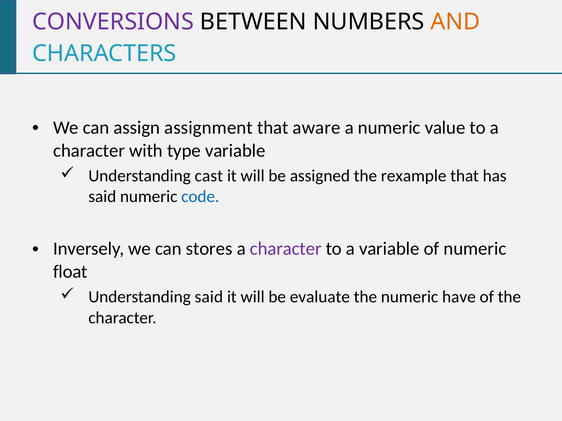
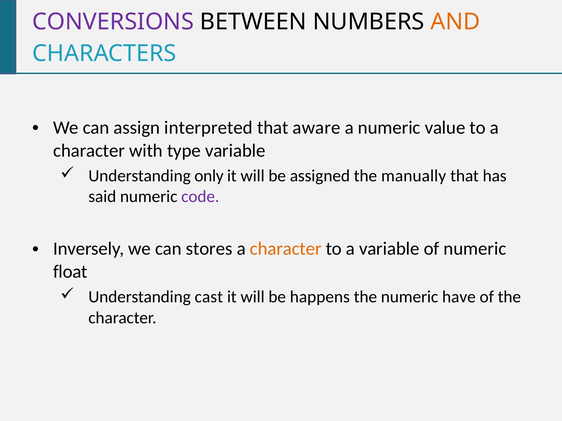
assignment: assignment -> interpreted
cast: cast -> only
rexample: rexample -> manually
code colour: blue -> purple
character at (286, 249) colour: purple -> orange
Understanding said: said -> cast
evaluate: evaluate -> happens
